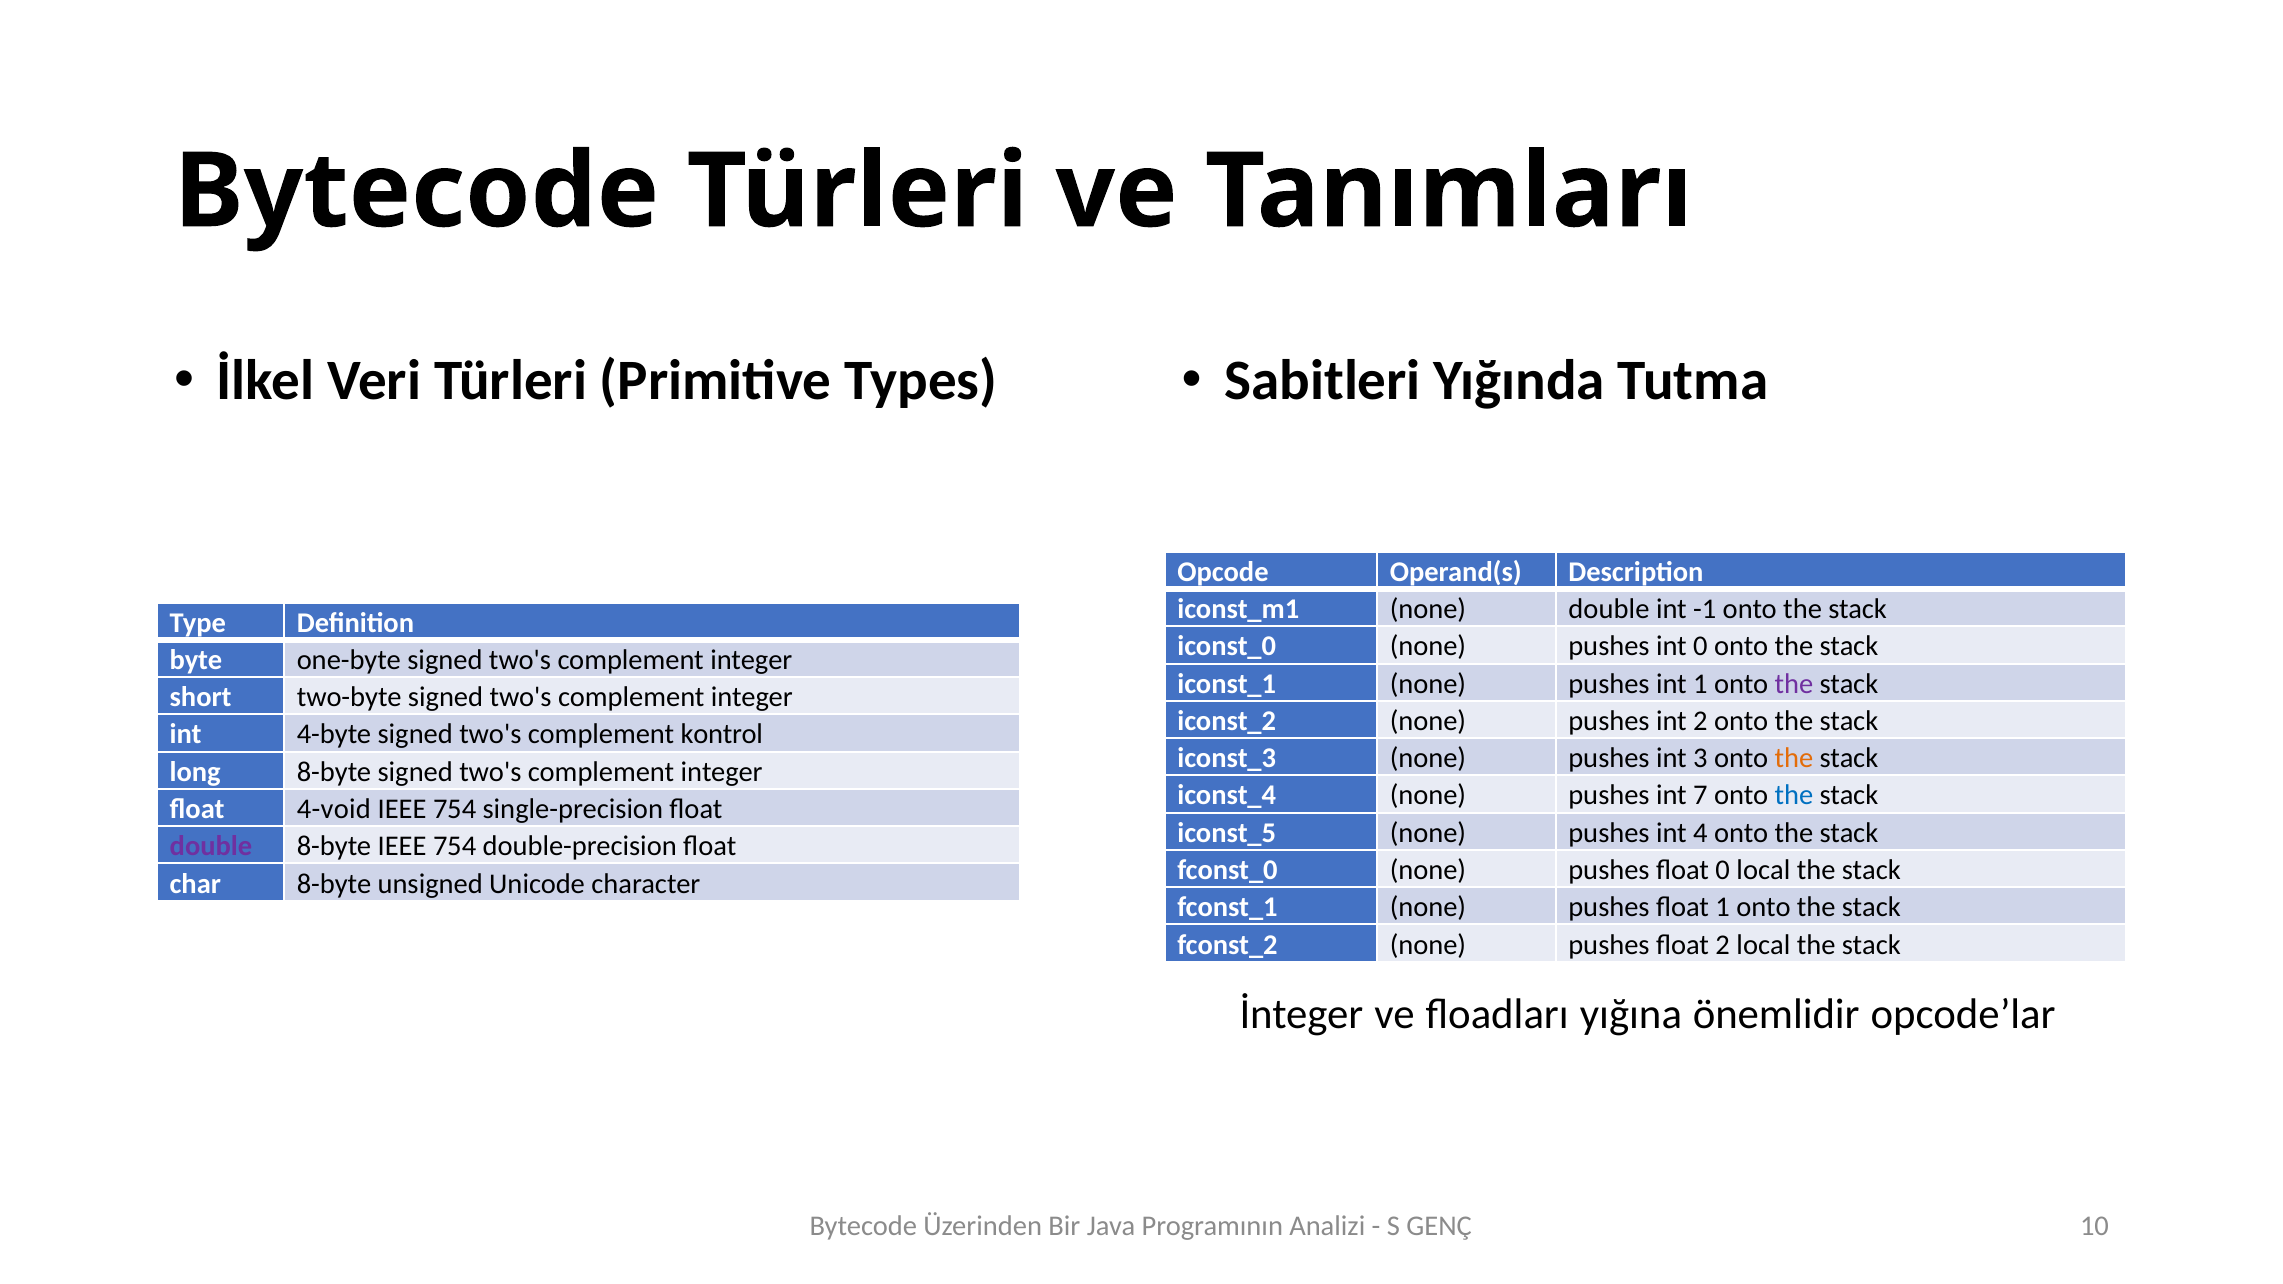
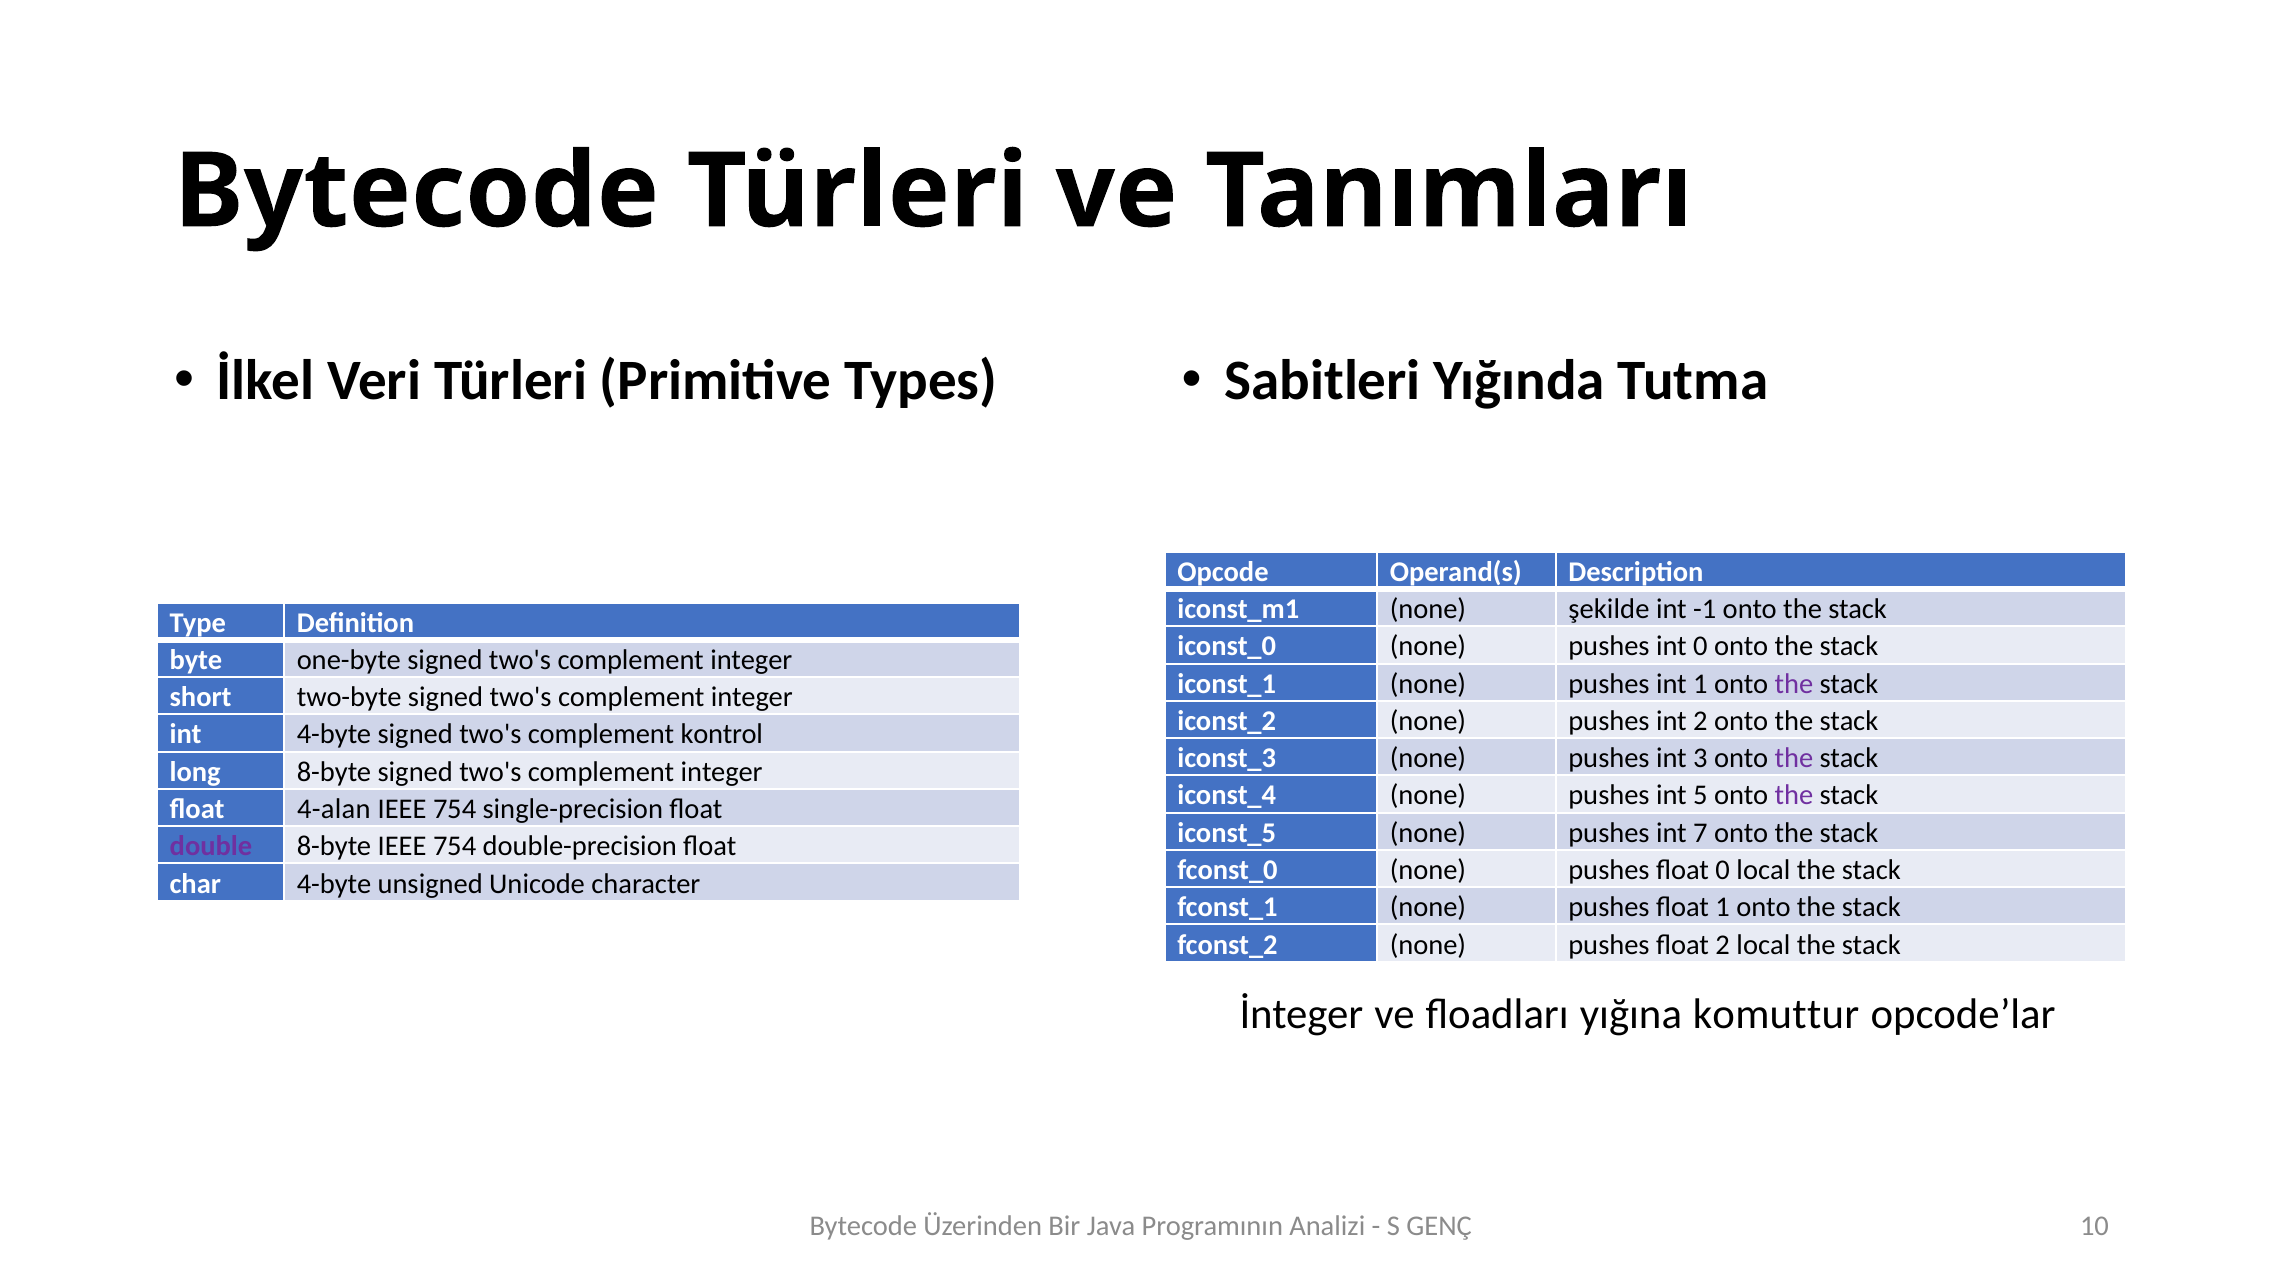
none double: double -> şekilde
the at (1794, 758) colour: orange -> purple
7: 7 -> 5
the at (1794, 796) colour: blue -> purple
4-void: 4-void -> 4-alan
4: 4 -> 7
char 8-byte: 8-byte -> 4-byte
önemlidir: önemlidir -> komuttur
